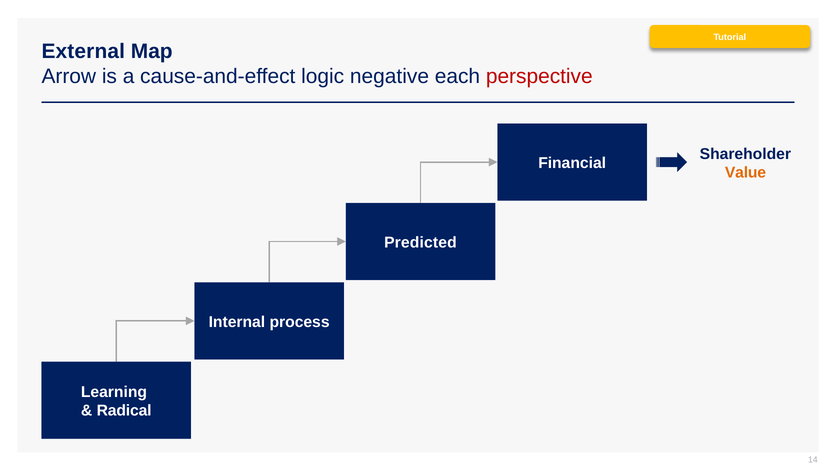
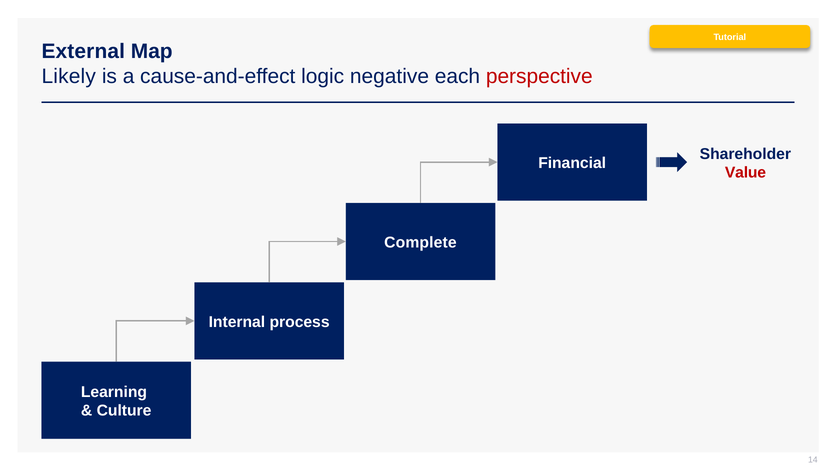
Arrow: Arrow -> Likely
Value colour: orange -> red
Predicted: Predicted -> Complete
Radical: Radical -> Culture
